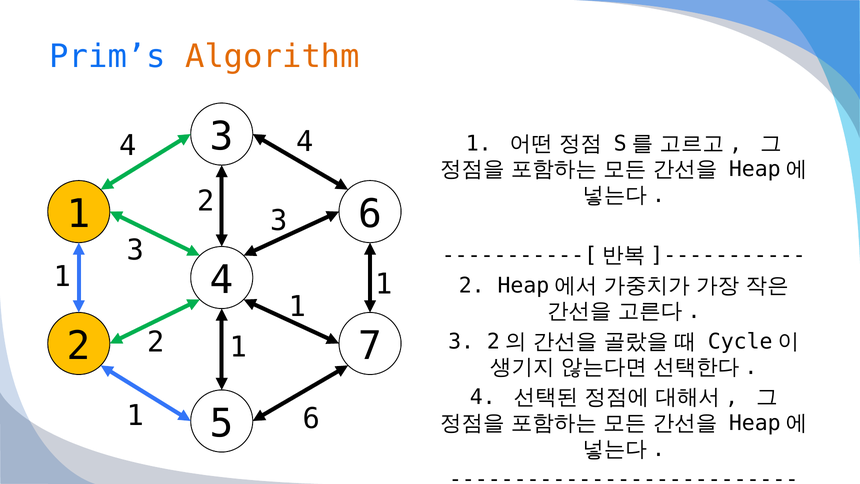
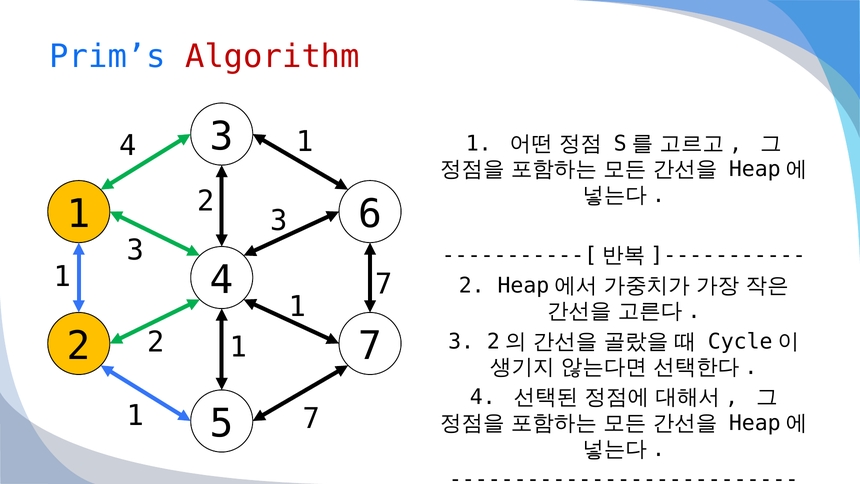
Algorithm colour: orange -> red
4 4: 4 -> 1
1 at (384, 284): 1 -> 7
6 at (311, 419): 6 -> 7
